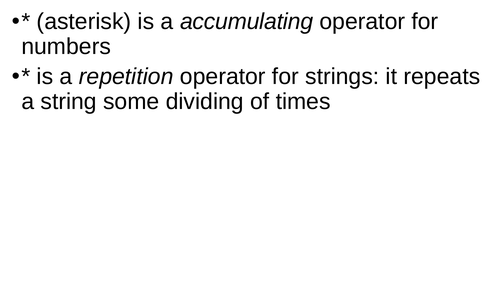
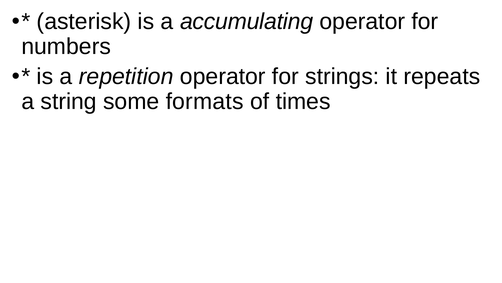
dividing: dividing -> formats
